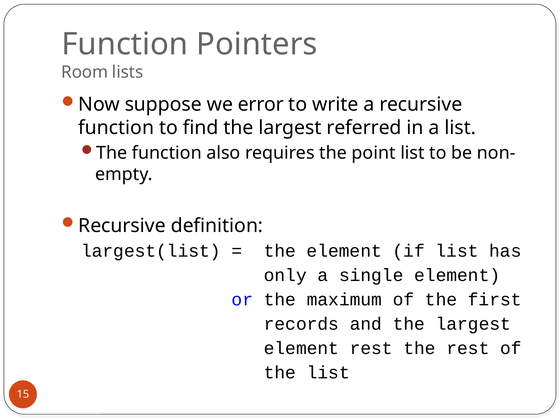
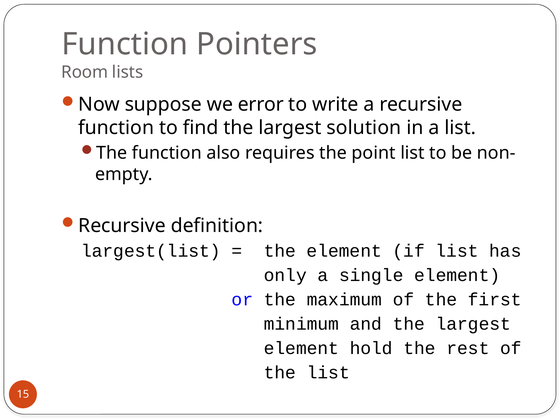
referred: referred -> solution
records: records -> minimum
element rest: rest -> hold
